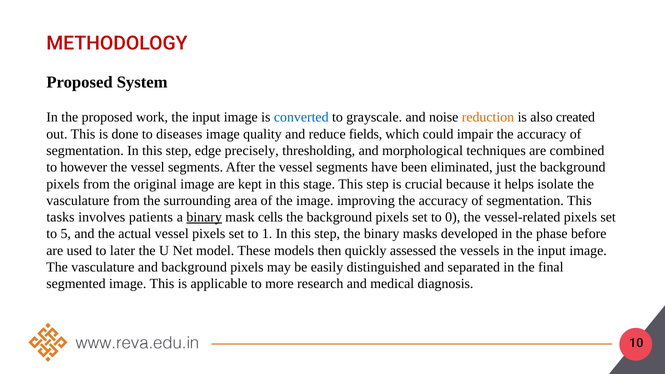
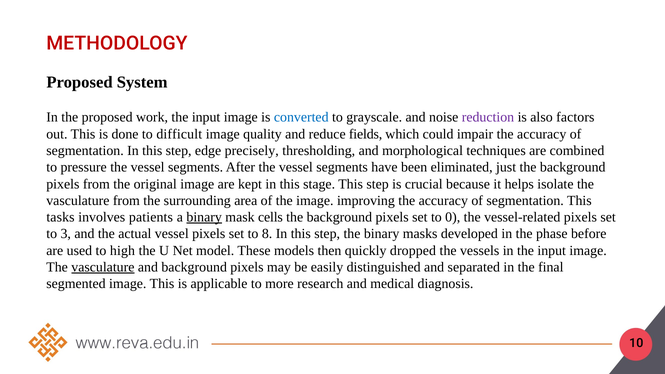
reduction colour: orange -> purple
created: created -> factors
diseases: diseases -> difficult
however: however -> pressure
5: 5 -> 3
1: 1 -> 8
later: later -> high
assessed: assessed -> dropped
vasculature at (103, 267) underline: none -> present
